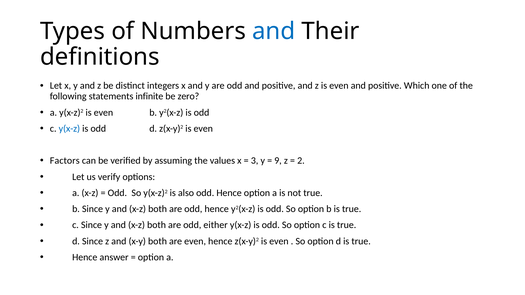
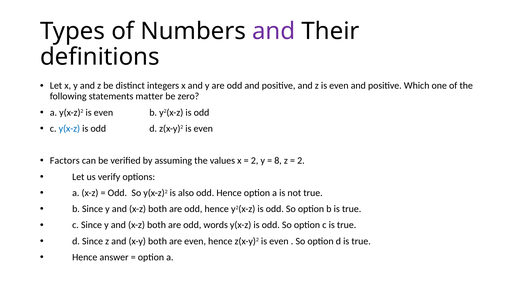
and at (274, 31) colour: blue -> purple
infinite: infinite -> matter
3 at (255, 161): 3 -> 2
9: 9 -> 8
either: either -> words
